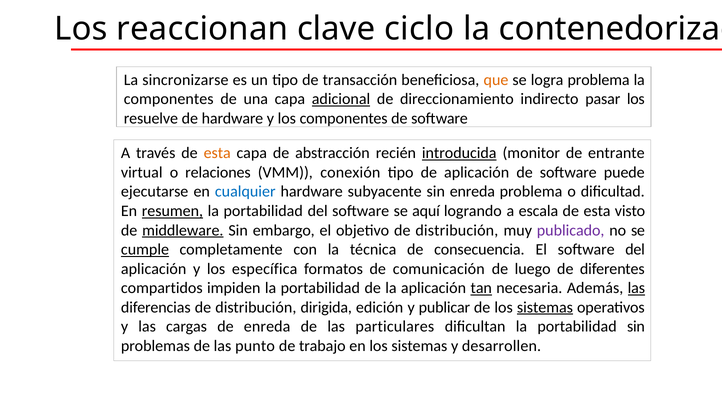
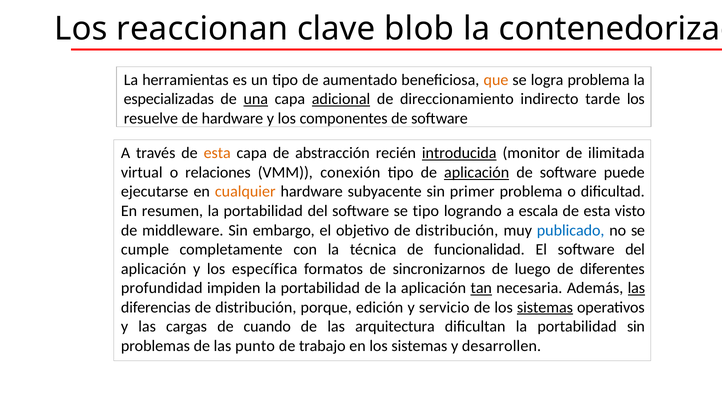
ciclo: ciclo -> blob
sincronizarse: sincronizarse -> herramientas
transacción: transacción -> aumentado
componentes at (169, 99): componentes -> especializadas
una underline: none -> present
pasar: pasar -> tarde
entrante: entrante -> ilimitada
aplicación at (477, 172) underline: none -> present
cualquier colour: blue -> orange
sin enreda: enreda -> primer
resumen underline: present -> none
se aquí: aquí -> tipo
middleware underline: present -> none
publicado colour: purple -> blue
cumple underline: present -> none
consecuencia: consecuencia -> funcionalidad
comunicación: comunicación -> sincronizarnos
compartidos: compartidos -> profundidad
dirigida: dirigida -> porque
publicar: publicar -> servicio
de enreda: enreda -> cuando
particulares: particulares -> arquitectura
